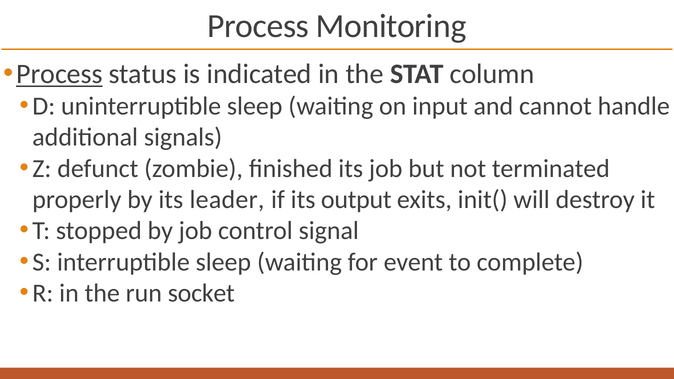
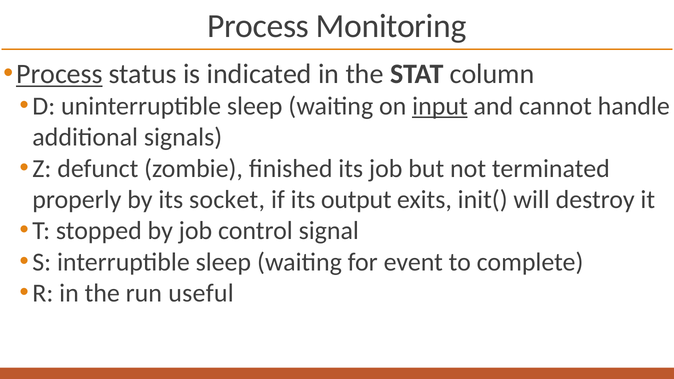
input underline: none -> present
leader: leader -> socket
socket: socket -> useful
